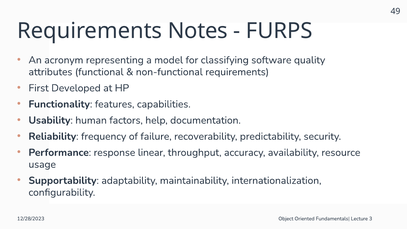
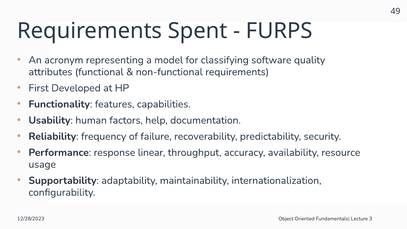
Notes: Notes -> Spent
